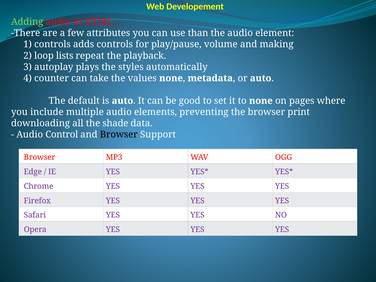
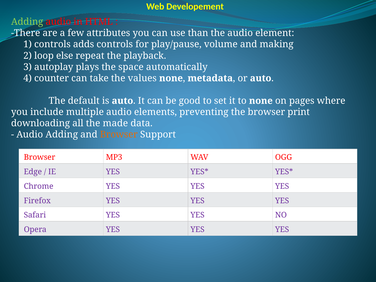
lists: lists -> else
styles: styles -> space
shade: shade -> made
Audio Control: Control -> Adding
Browser at (119, 135) colour: black -> orange
